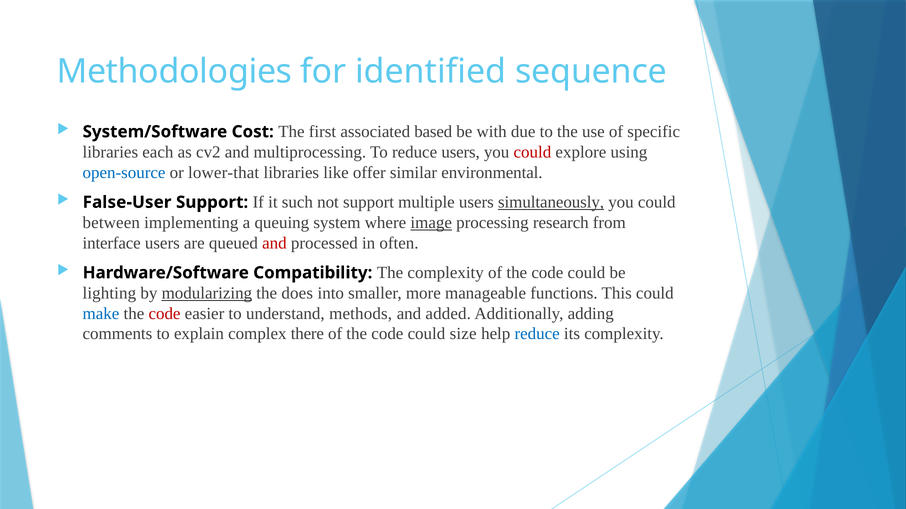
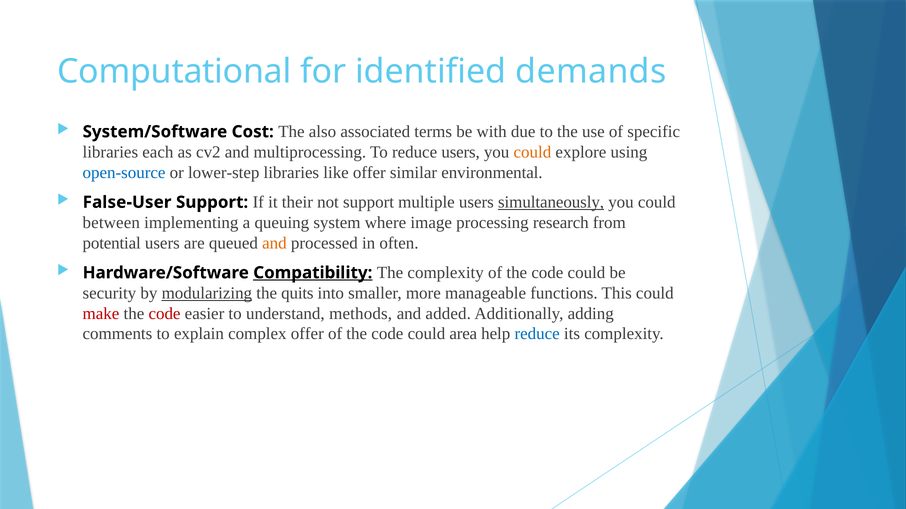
Methodologies: Methodologies -> Computational
sequence: sequence -> demands
first: first -> also
based: based -> terms
could at (532, 152) colour: red -> orange
lower-that: lower-that -> lower-step
such: such -> their
image underline: present -> none
interface: interface -> potential
and at (274, 243) colour: red -> orange
Compatibility underline: none -> present
lighting: lighting -> security
does: does -> quits
make colour: blue -> red
complex there: there -> offer
size: size -> area
